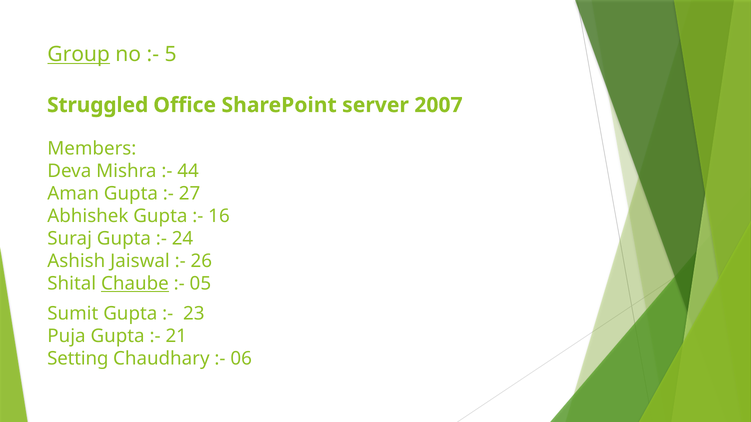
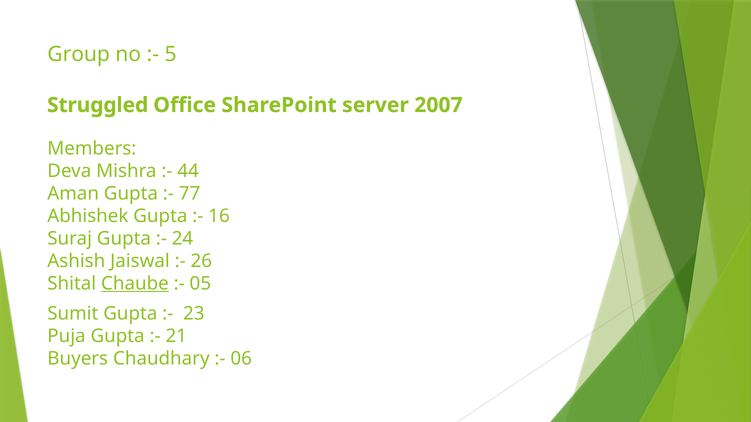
Group underline: present -> none
27: 27 -> 77
Setting: Setting -> Buyers
